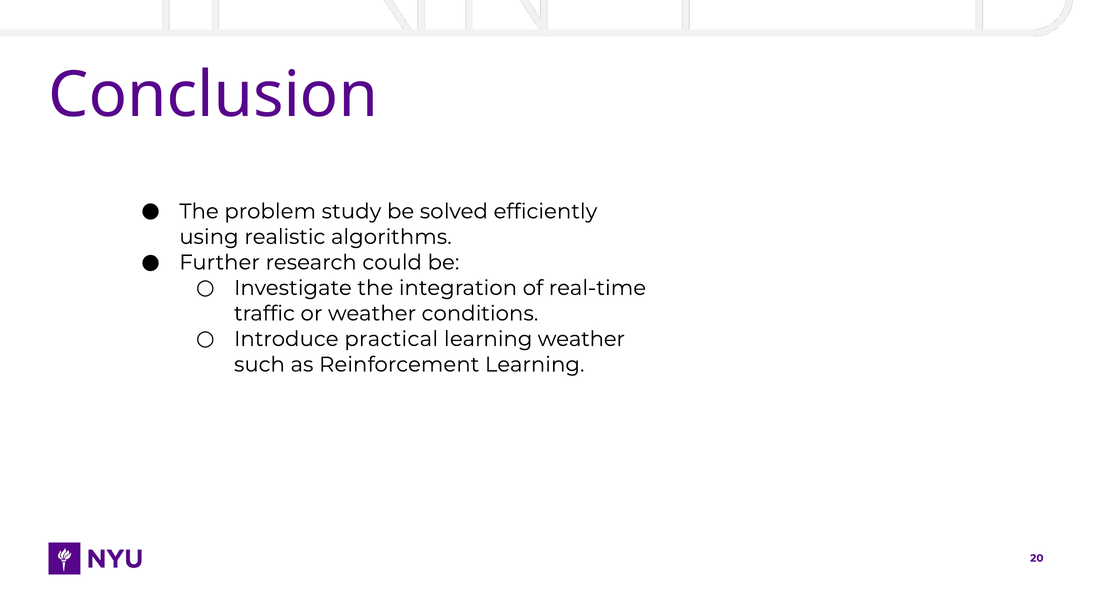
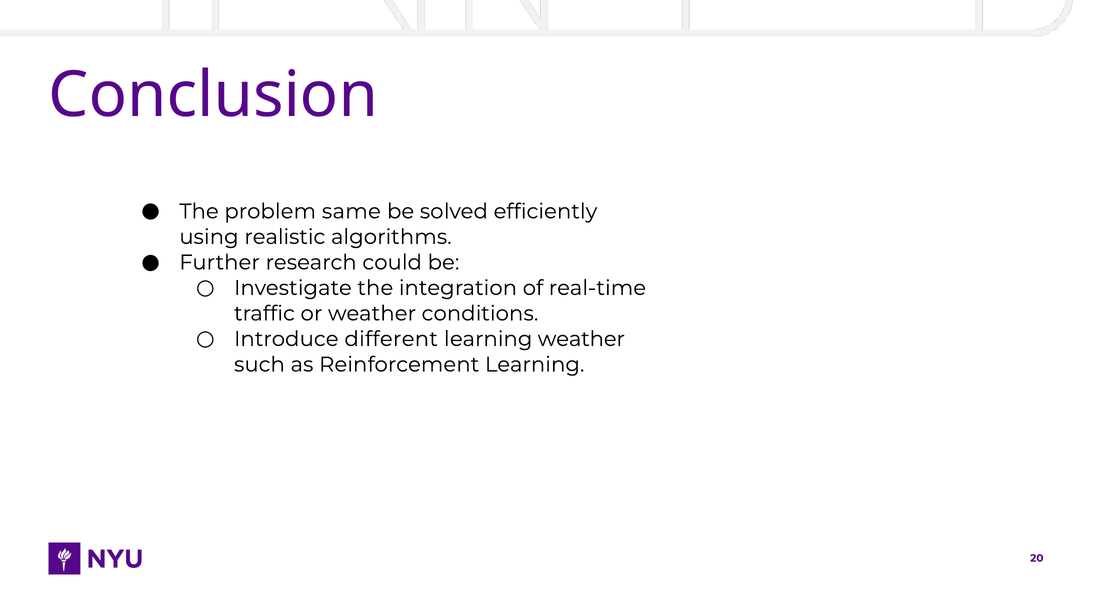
study: study -> same
practical: practical -> different
